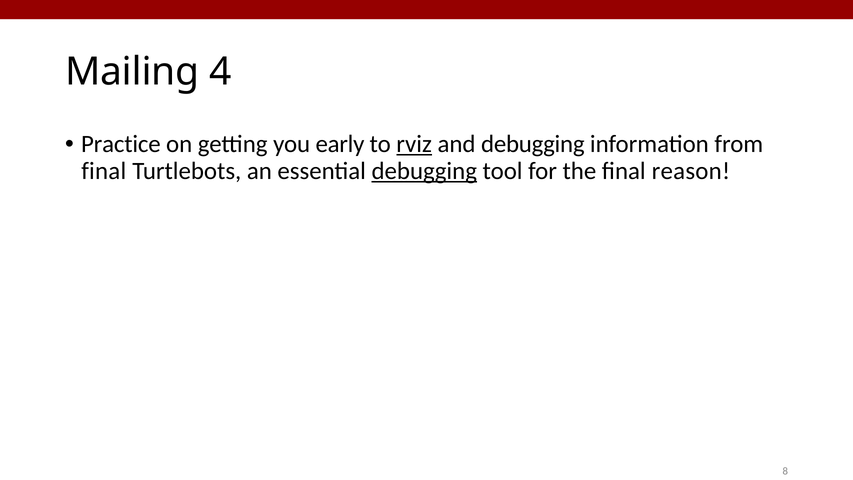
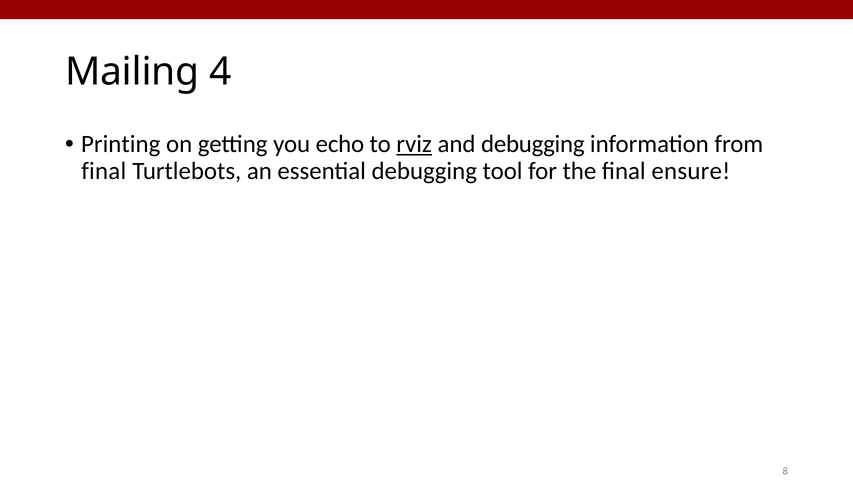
Practice: Practice -> Printing
early: early -> echo
debugging at (424, 171) underline: present -> none
reason: reason -> ensure
